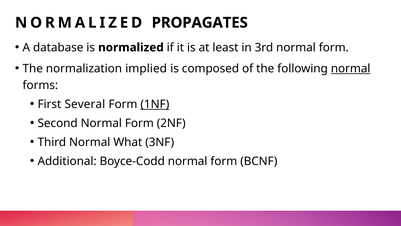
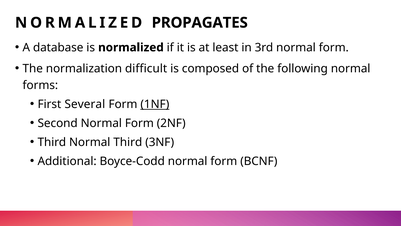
implied: implied -> difficult
normal at (351, 68) underline: present -> none
Normal What: What -> Third
